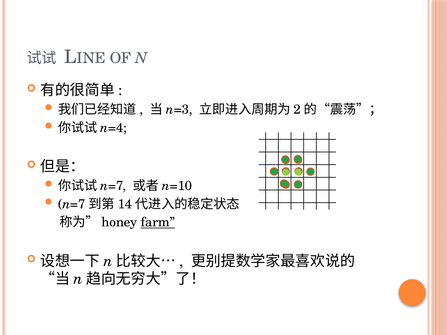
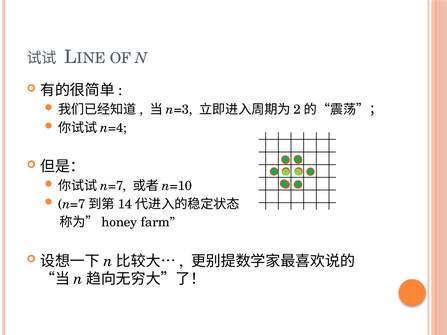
farm underline: present -> none
